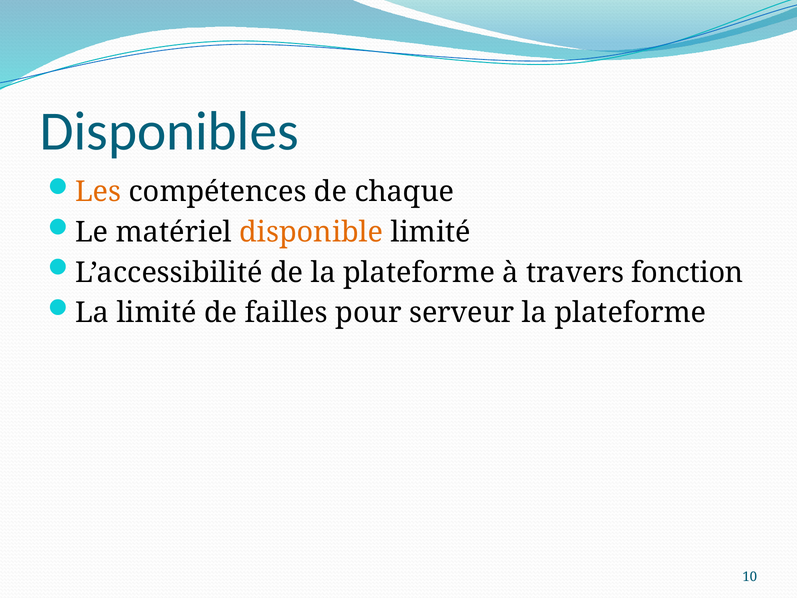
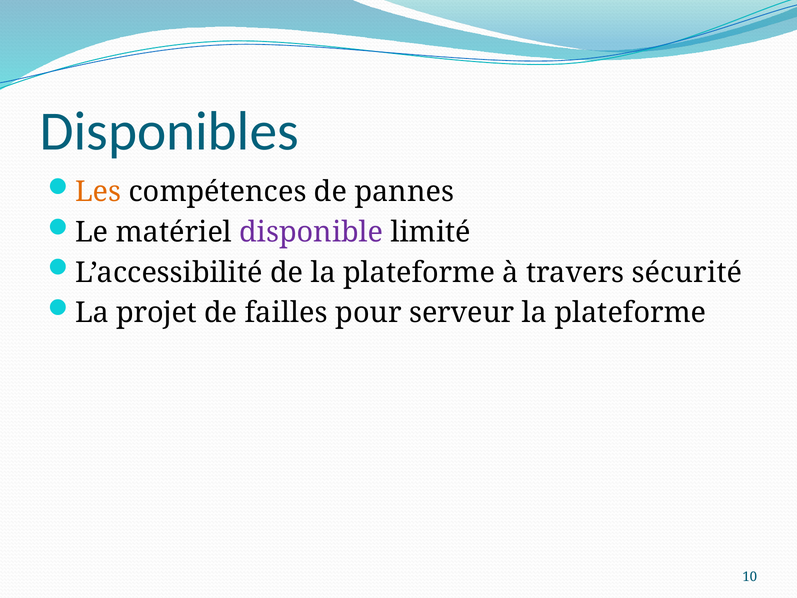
chaque: chaque -> pannes
disponible colour: orange -> purple
fonction: fonction -> sécurité
La limité: limité -> projet
